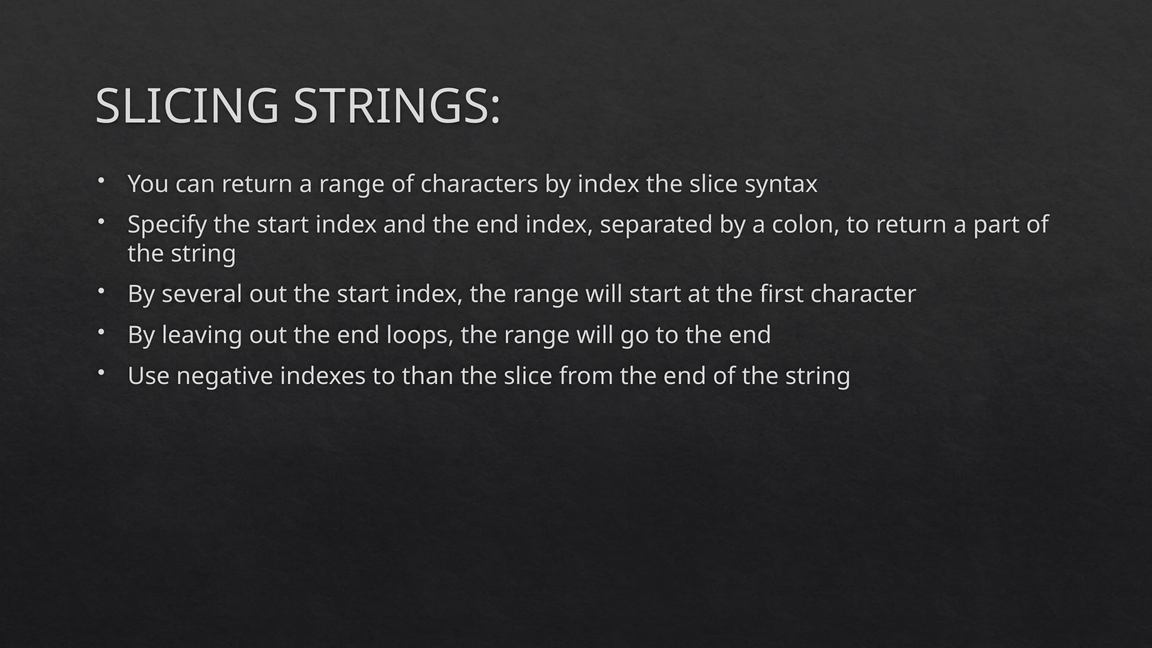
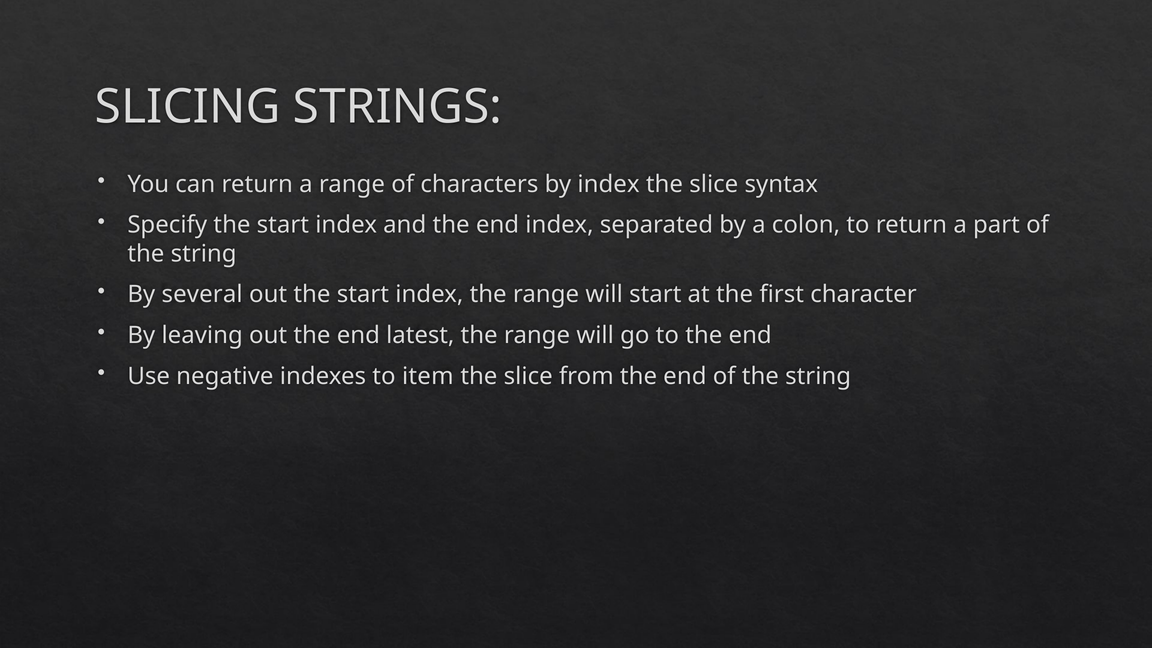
loops: loops -> latest
than: than -> item
